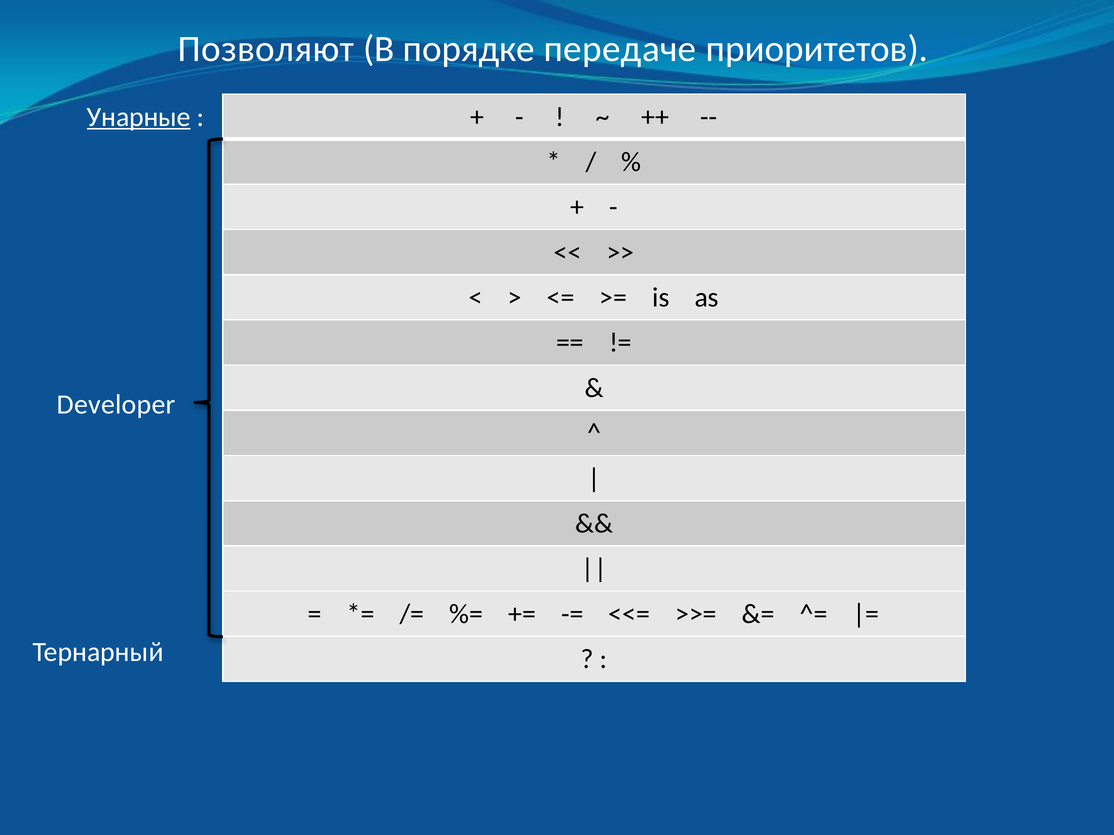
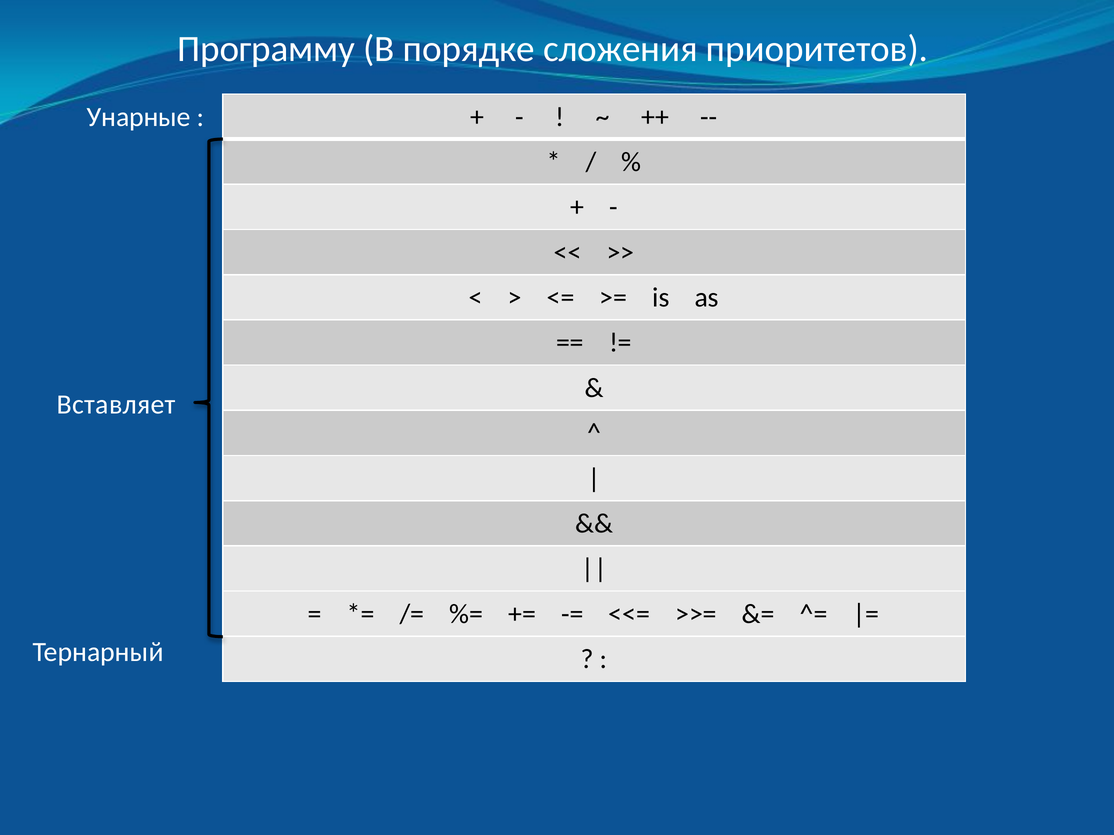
Позволяют: Позволяют -> Программу
передаче: передаче -> сложения
Унарные underline: present -> none
Developer: Developer -> Вставляет
